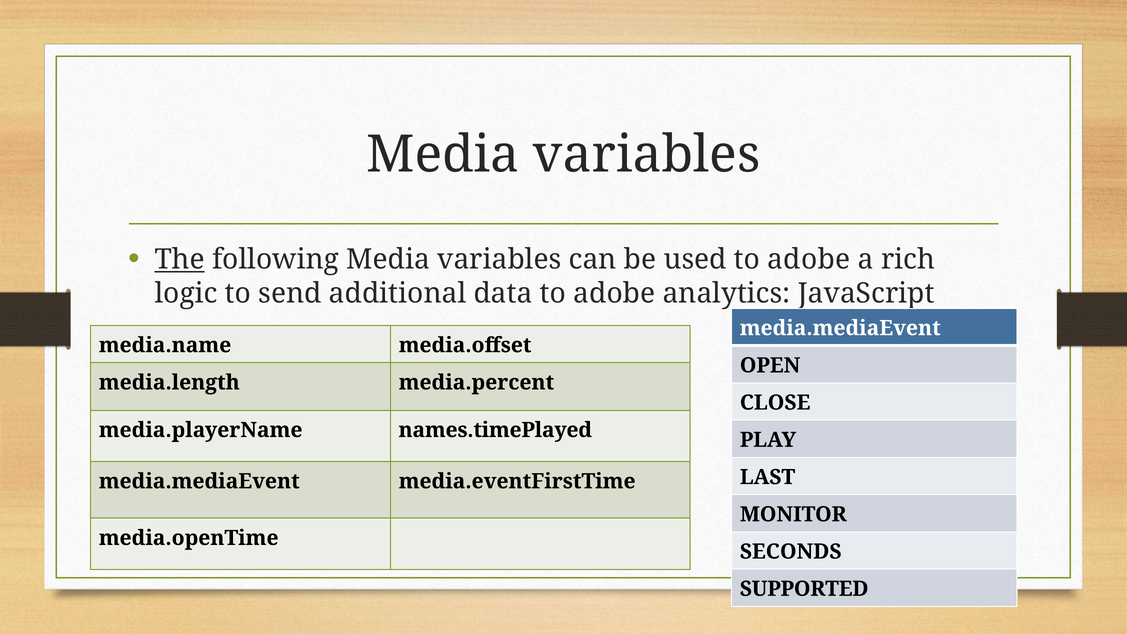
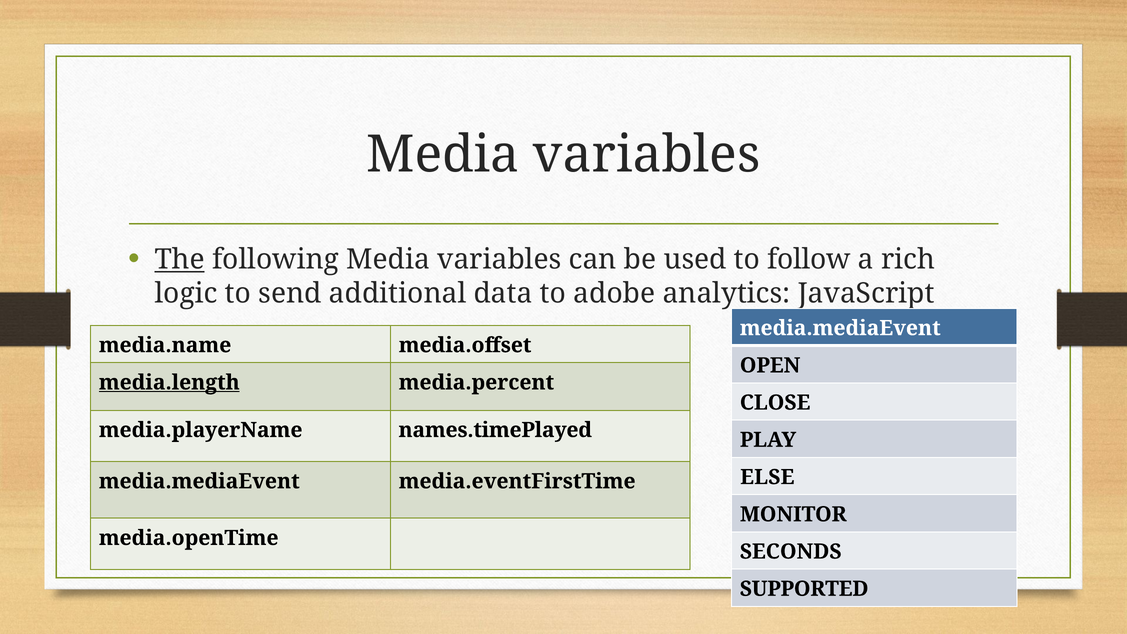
used to adobe: adobe -> follow
media.length underline: none -> present
LAST: LAST -> ELSE
